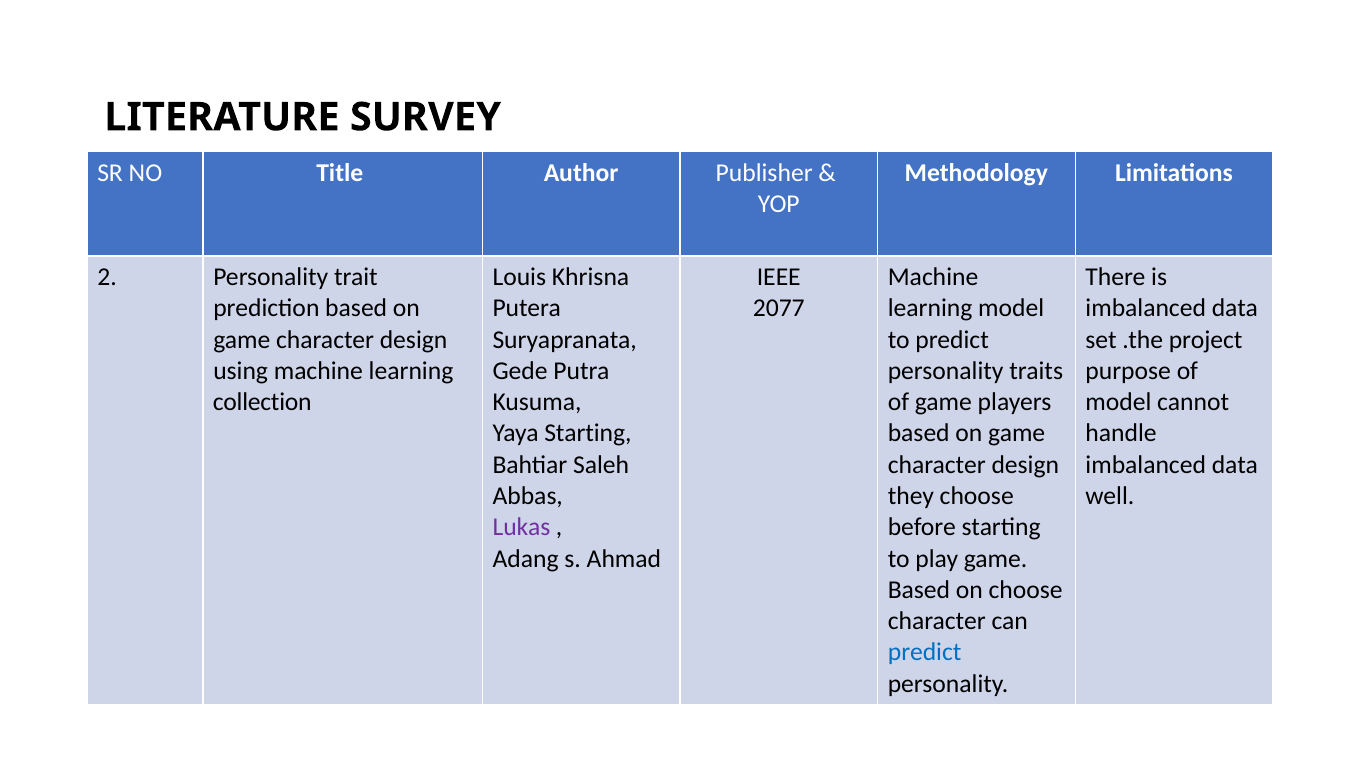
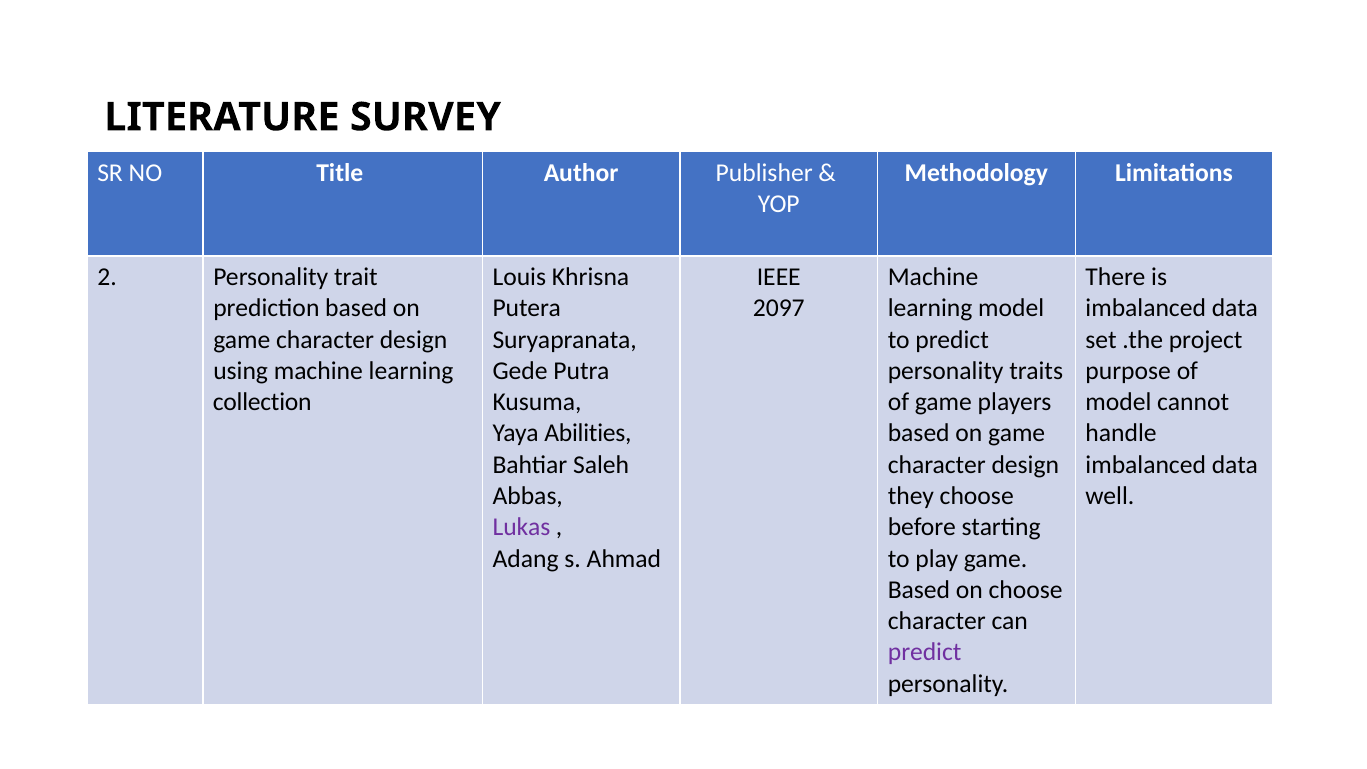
2077: 2077 -> 2097
Yaya Starting: Starting -> Abilities
predict at (925, 652) colour: blue -> purple
